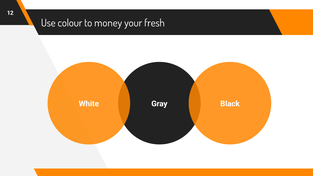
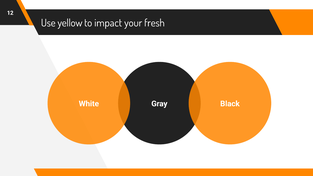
colour: colour -> yellow
money: money -> impact
